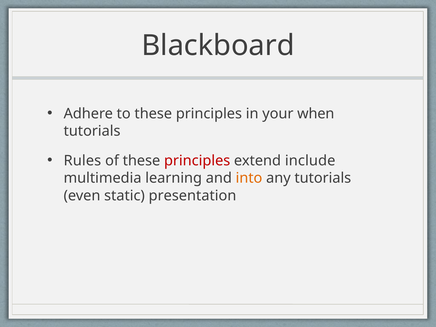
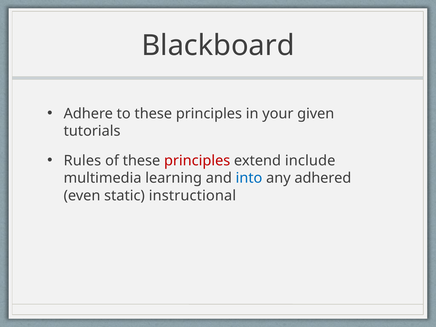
when: when -> given
into colour: orange -> blue
any tutorials: tutorials -> adhered
presentation: presentation -> instructional
